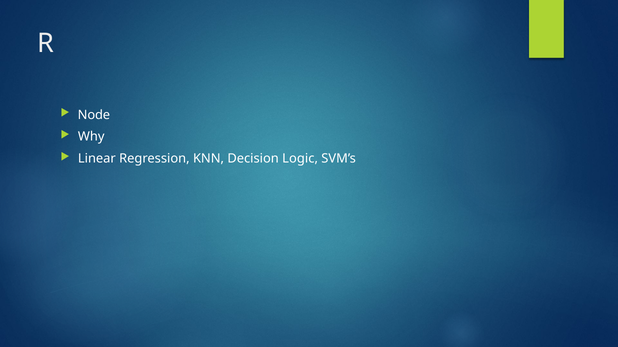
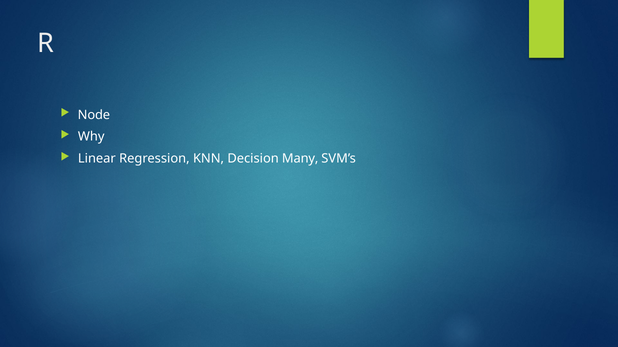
Logic: Logic -> Many
